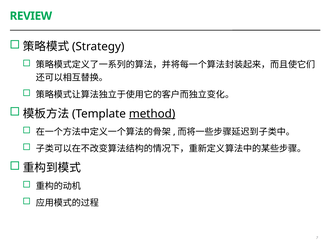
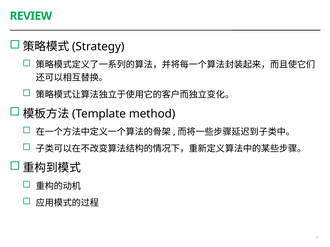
method underline: present -> none
